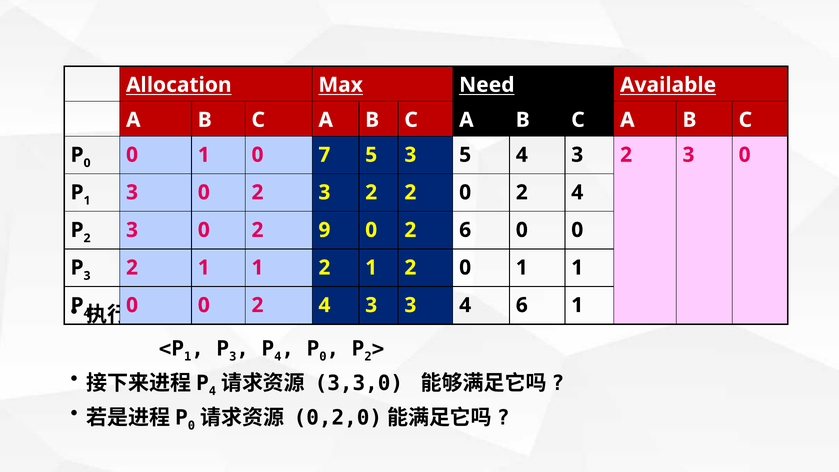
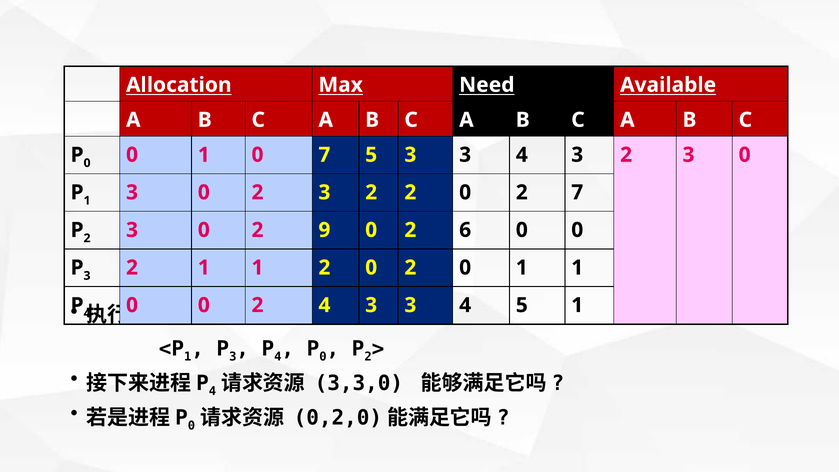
5 3 5: 5 -> 3
2 0 2 4: 4 -> 7
1 2 1: 1 -> 0
4 6: 6 -> 5
